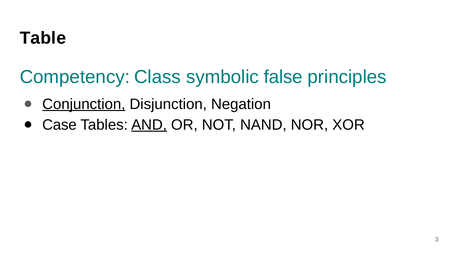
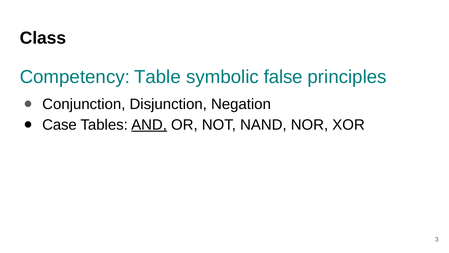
Table: Table -> Class
Class: Class -> Table
Conjunction underline: present -> none
